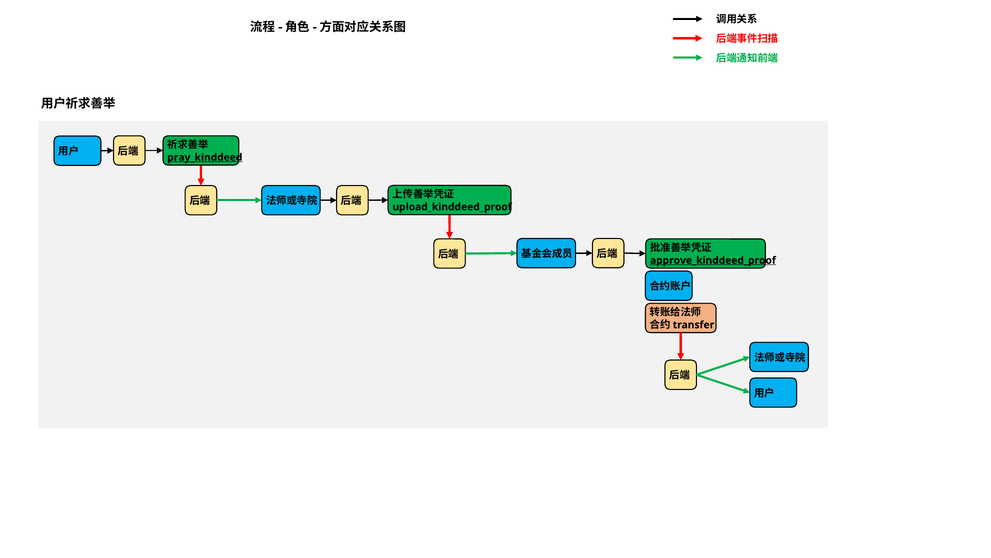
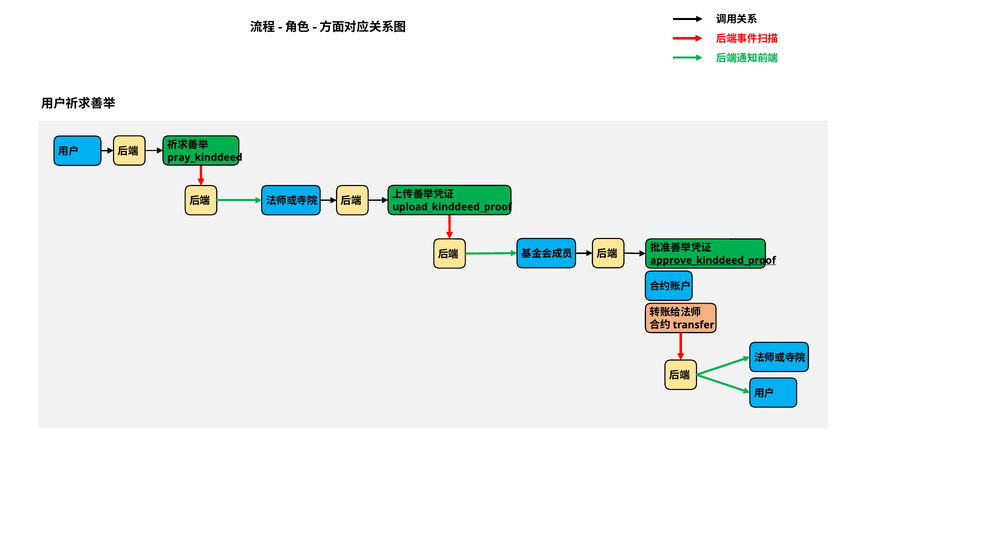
pray_kinddeed underline: present -> none
